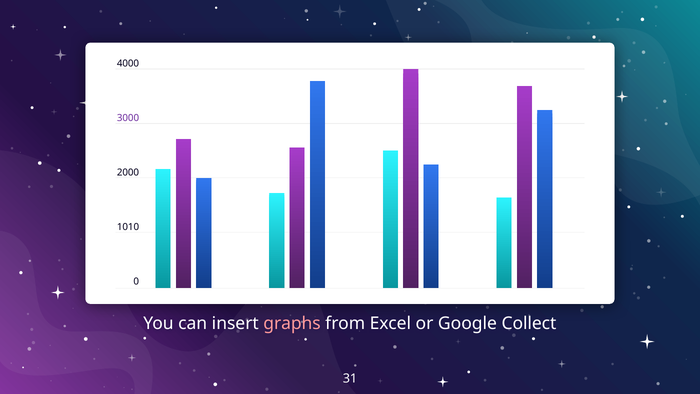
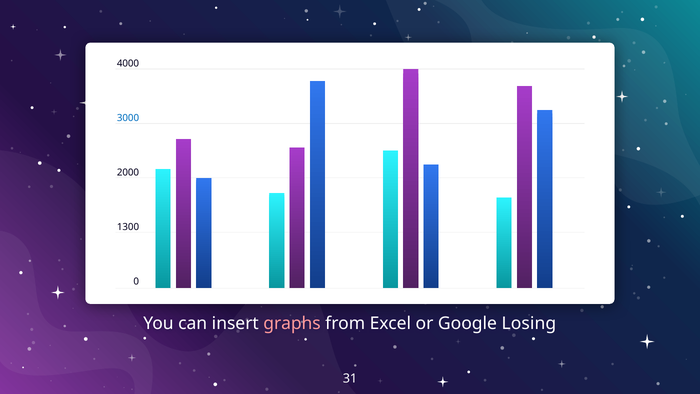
3000 colour: purple -> blue
1010: 1010 -> 1300
Collect: Collect -> Losing
